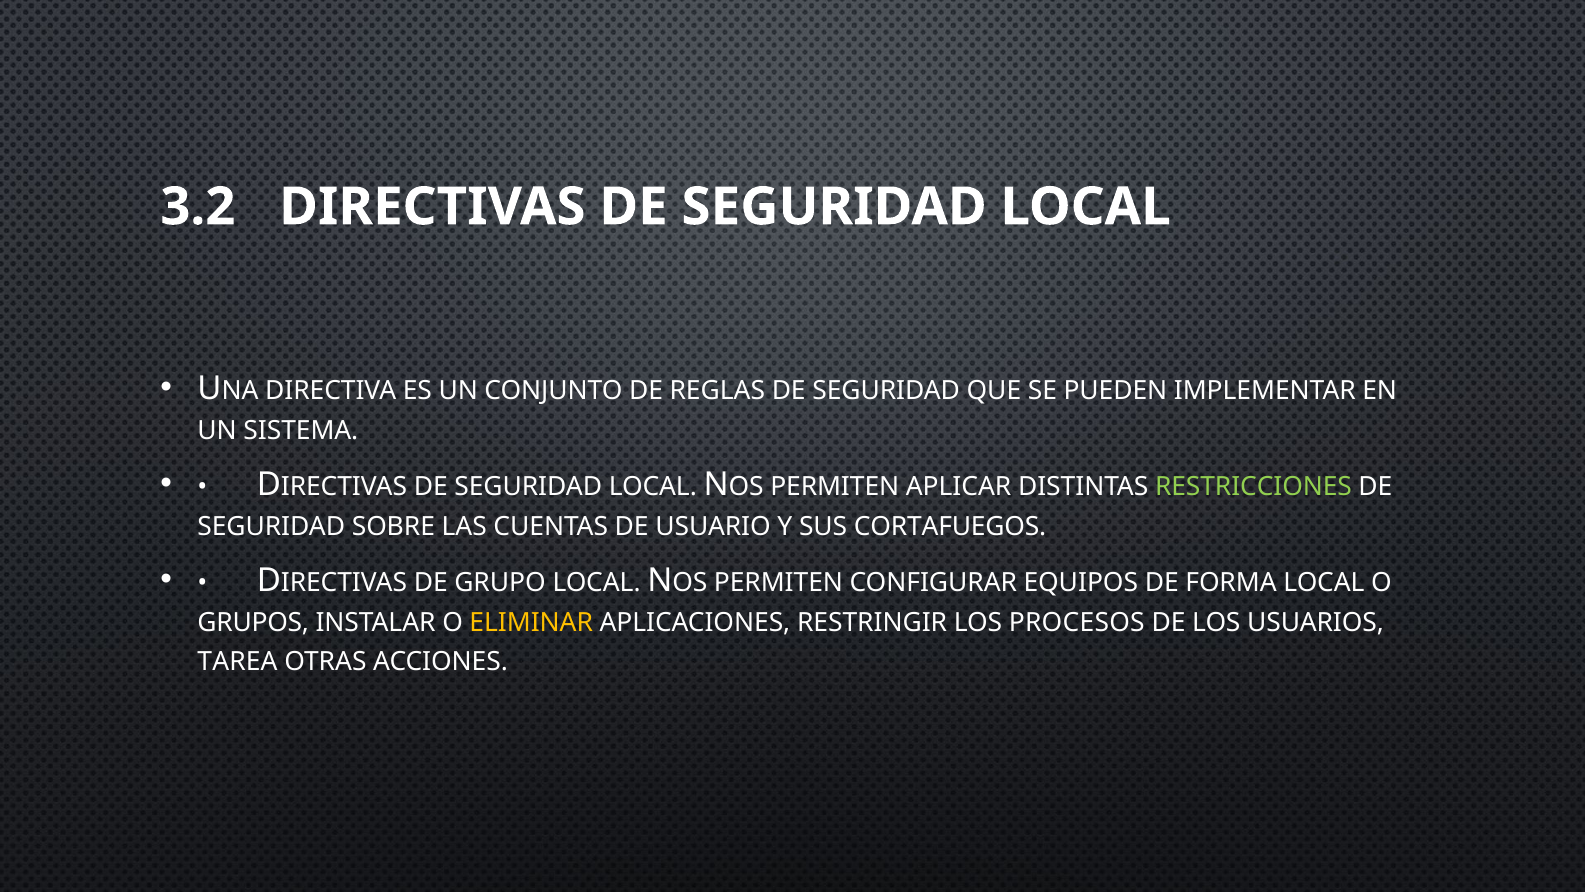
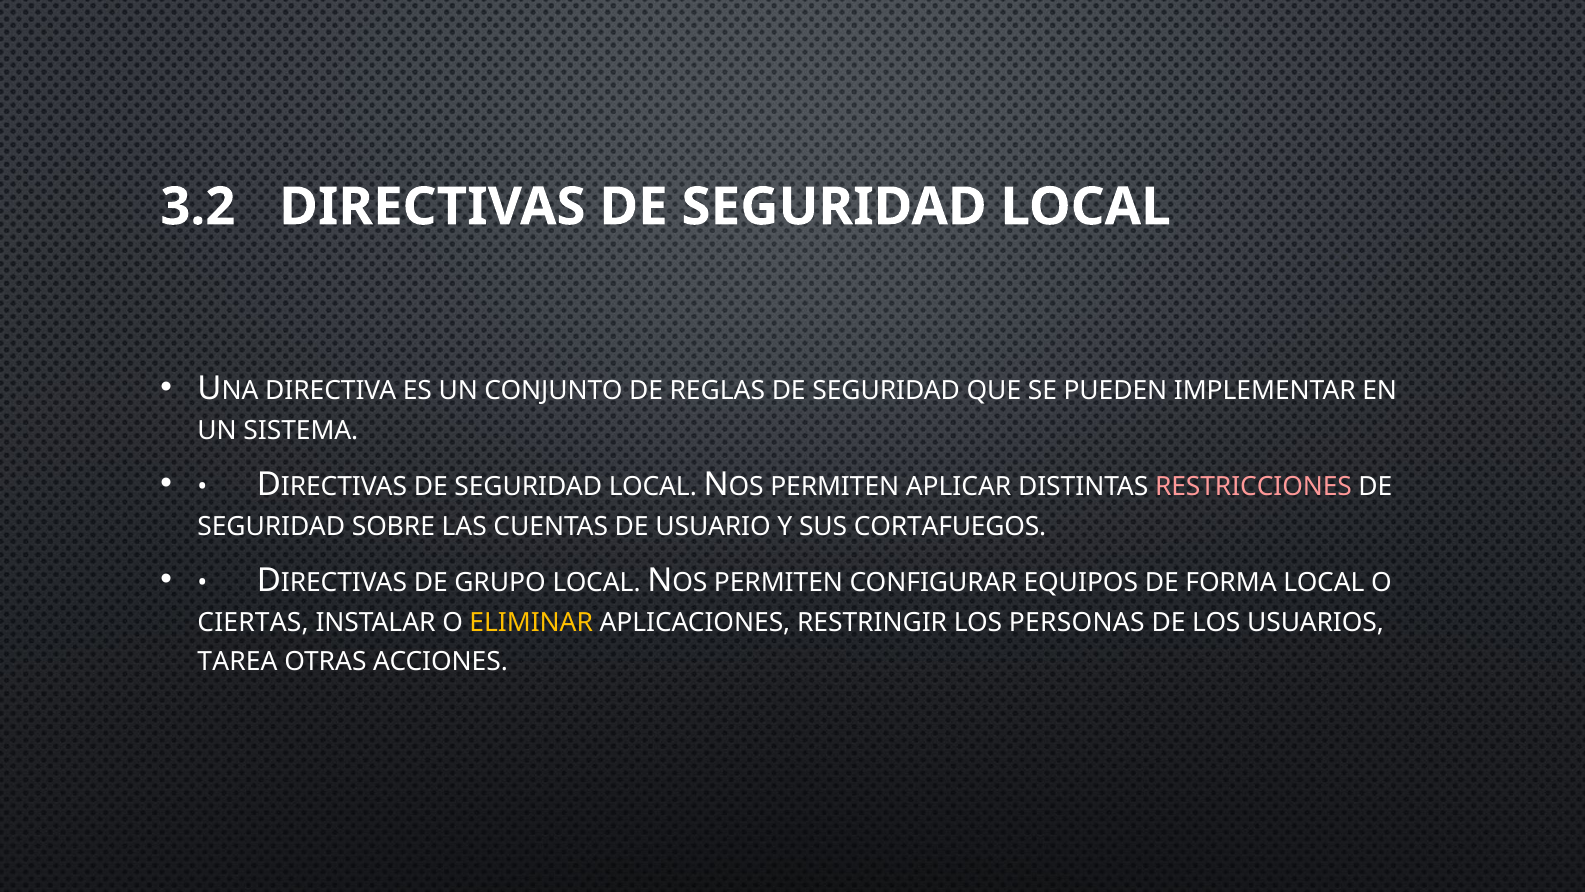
RESTRICCIONES colour: light green -> pink
GRUPOS: GRUPOS -> CIERTAS
PROCESOS: PROCESOS -> PERSONAS
